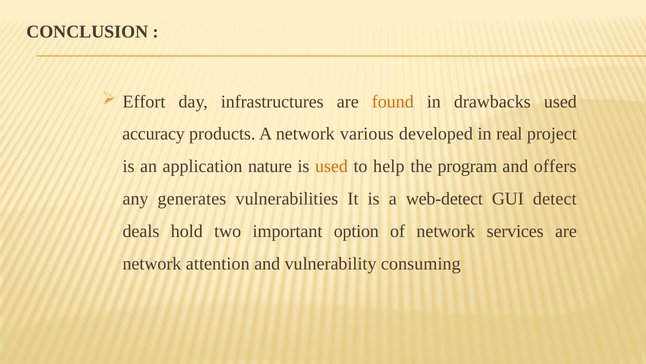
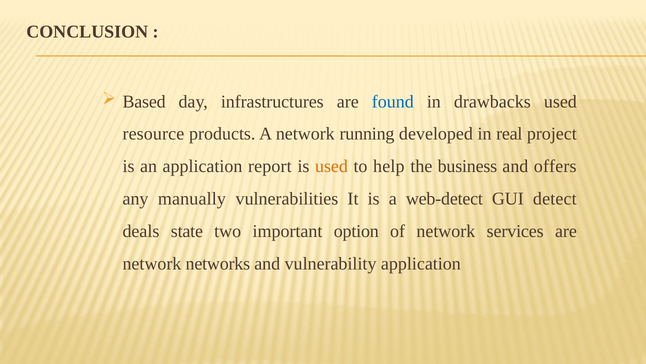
Effort: Effort -> Based
found colour: orange -> blue
accuracy: accuracy -> resource
various: various -> running
nature: nature -> report
program: program -> business
generates: generates -> manually
hold: hold -> state
attention: attention -> networks
vulnerability consuming: consuming -> application
